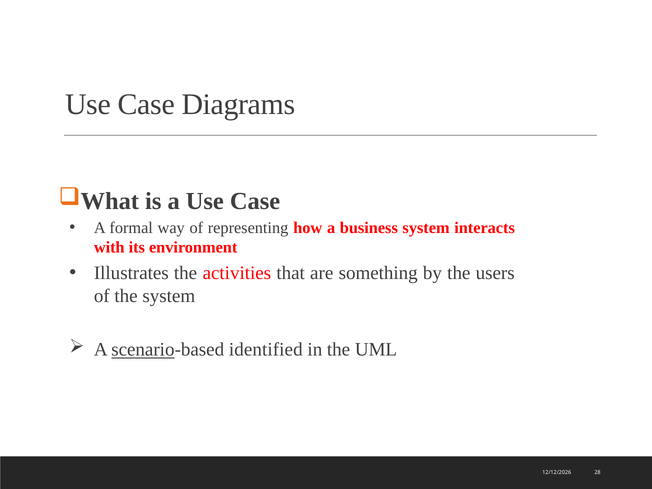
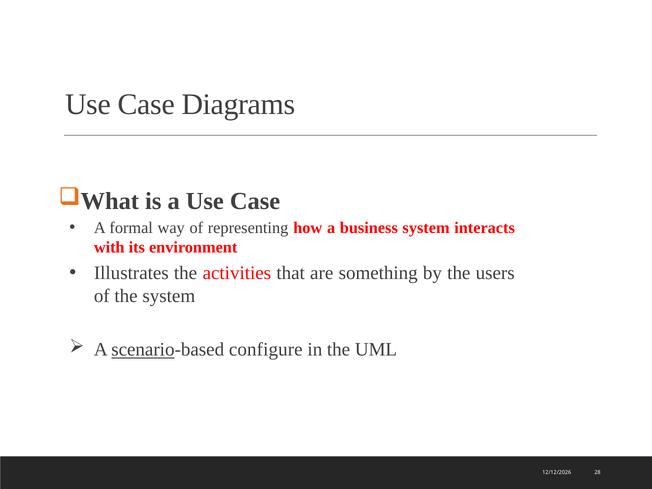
identified: identified -> configure
